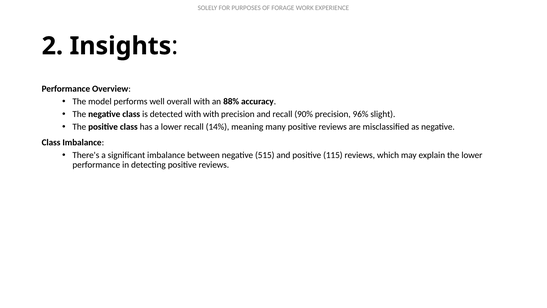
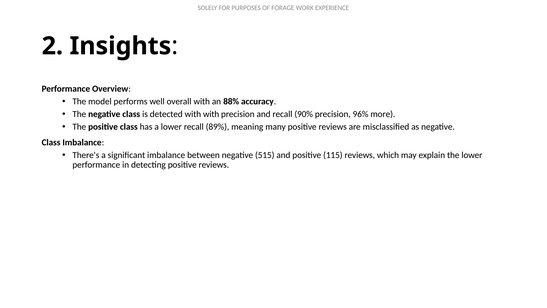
slight: slight -> more
14%: 14% -> 89%
